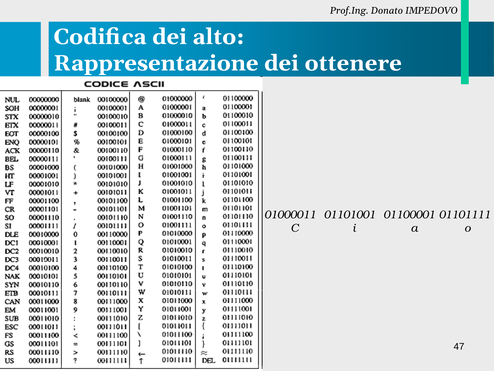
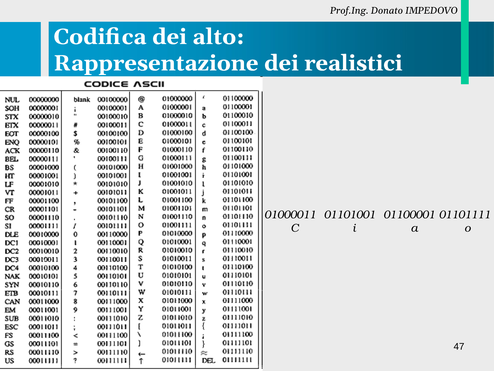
ottenere: ottenere -> realistici
